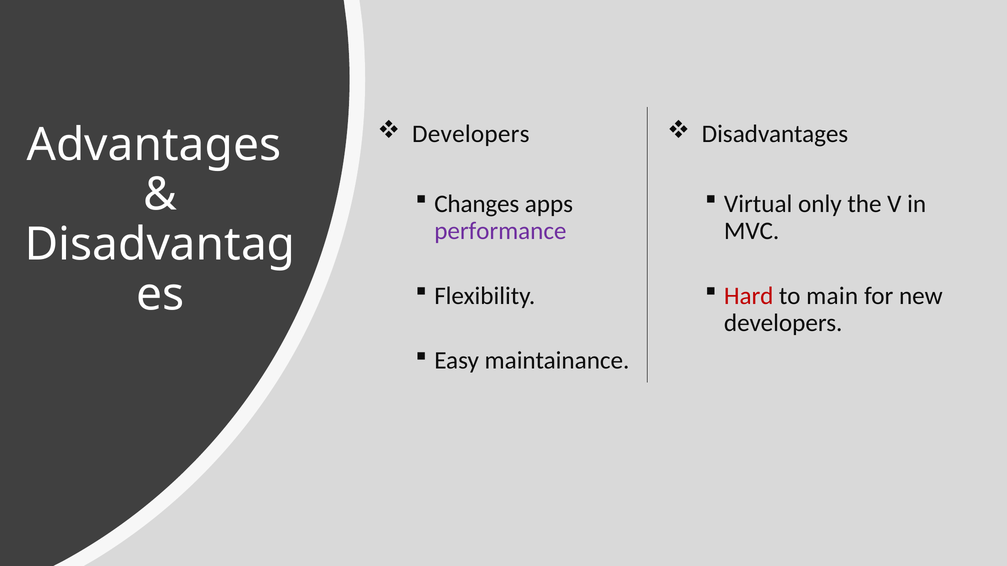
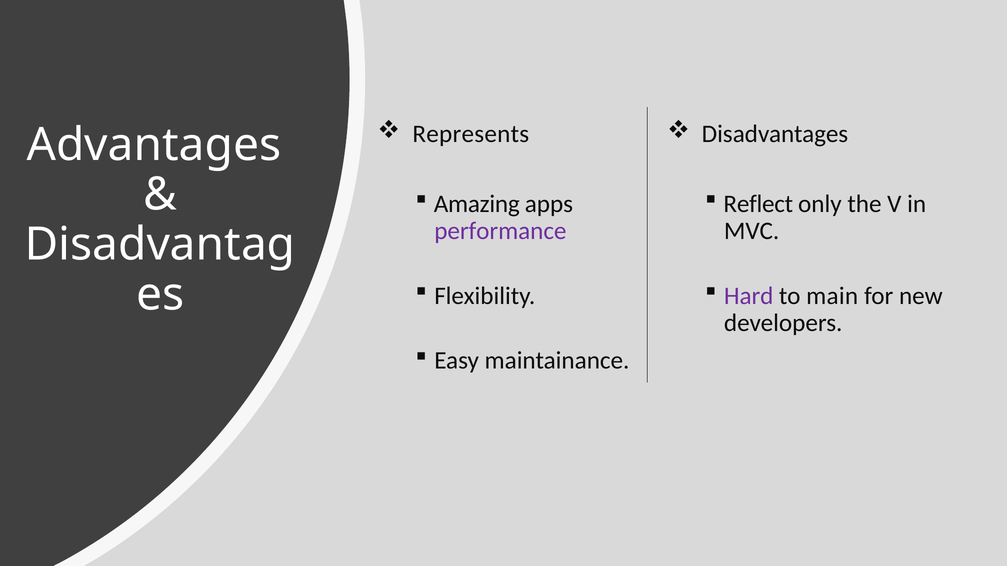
Developers at (471, 134): Developers -> Represents
Changes: Changes -> Amazing
Virtual: Virtual -> Reflect
Hard colour: red -> purple
